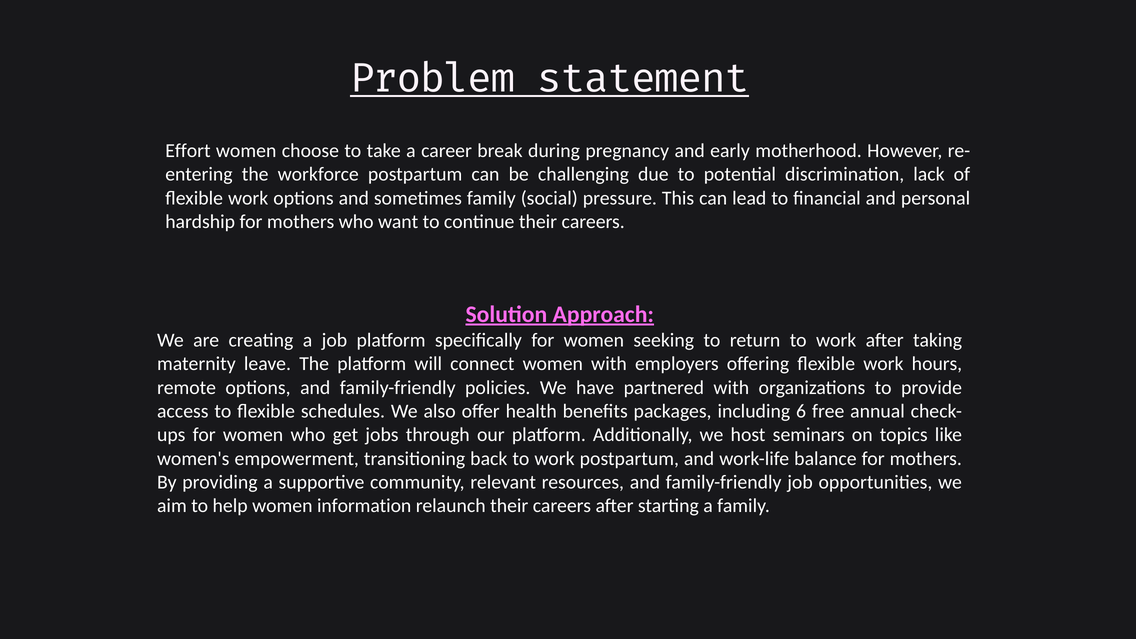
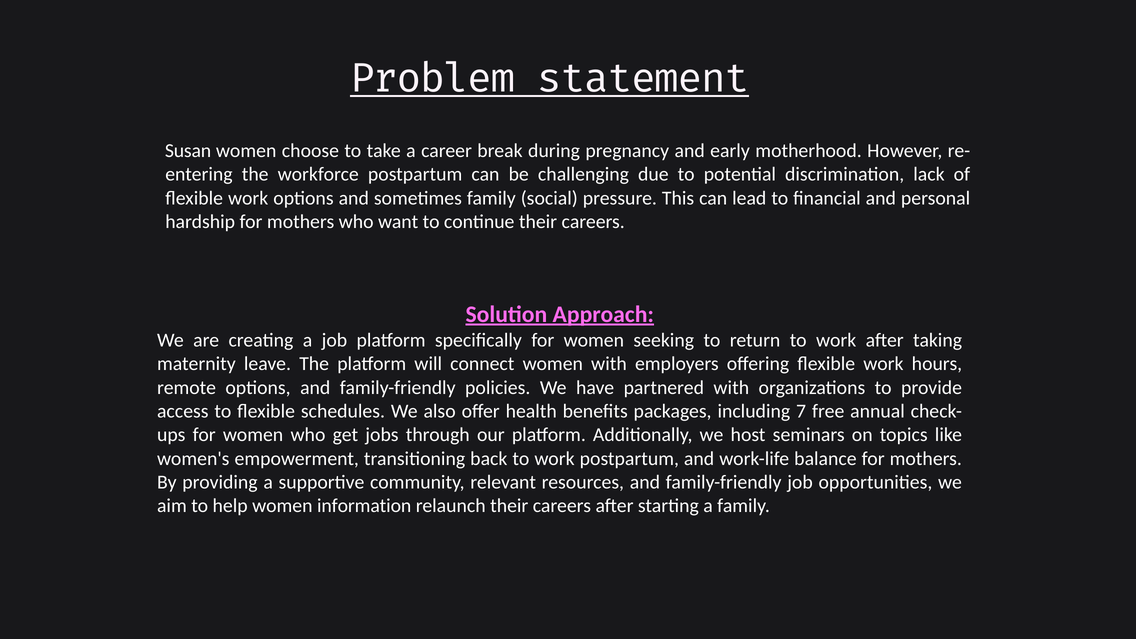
Effort: Effort -> Susan
6: 6 -> 7
